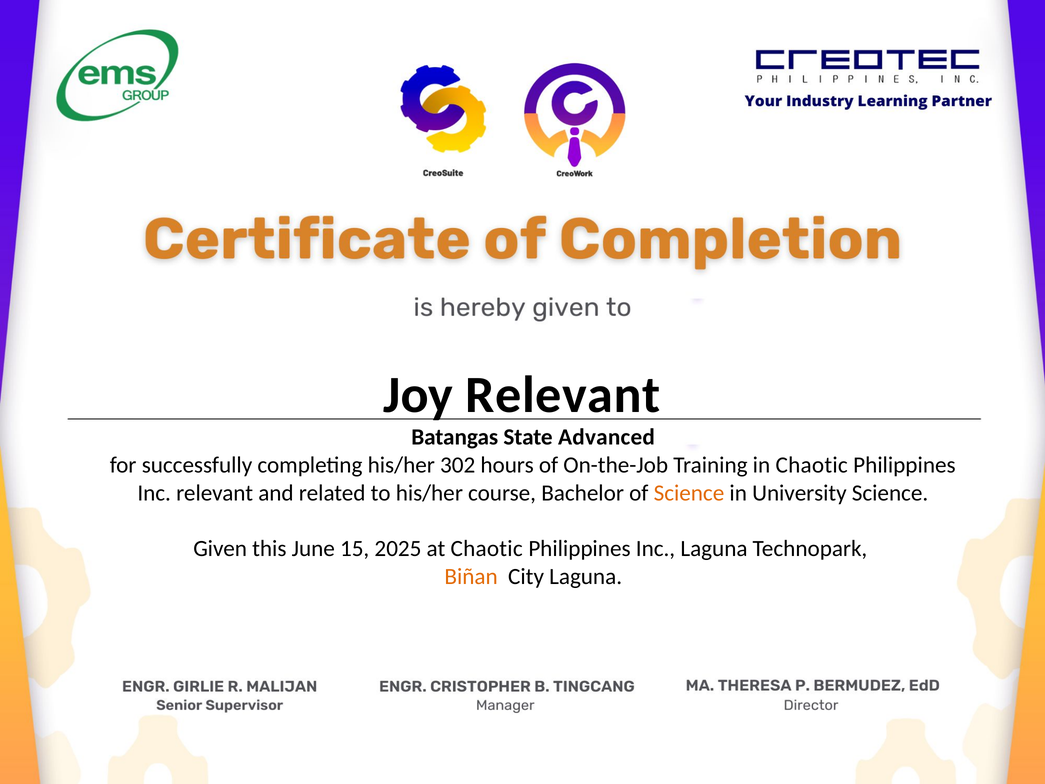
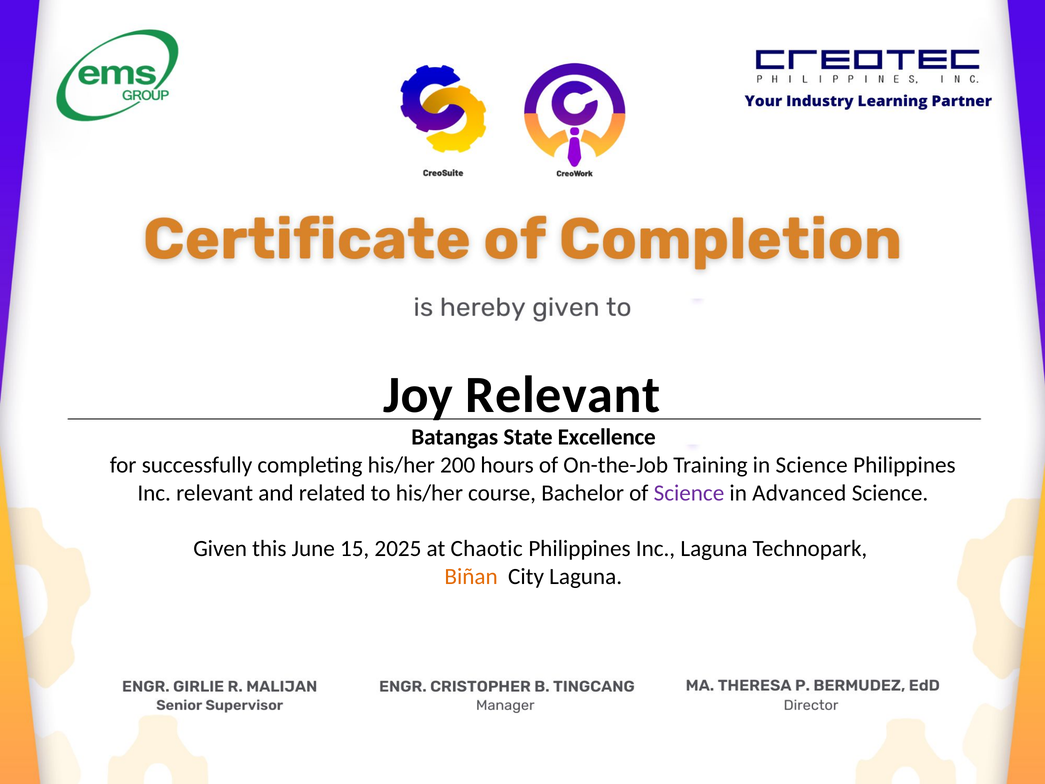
Advanced: Advanced -> Excellence
302: 302 -> 200
in Chaotic: Chaotic -> Science
Science at (689, 493) colour: orange -> purple
University: University -> Advanced
